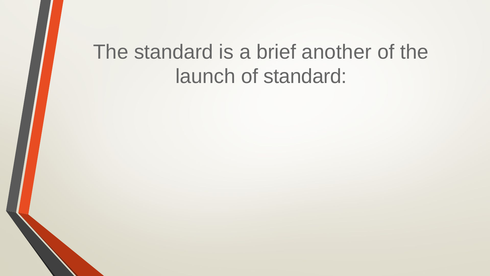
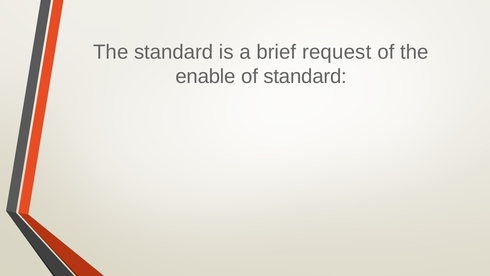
another: another -> request
launch: launch -> enable
